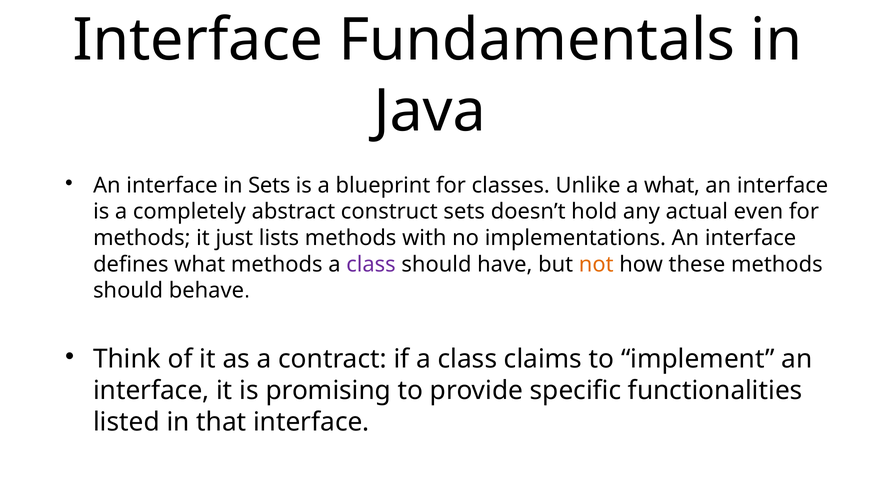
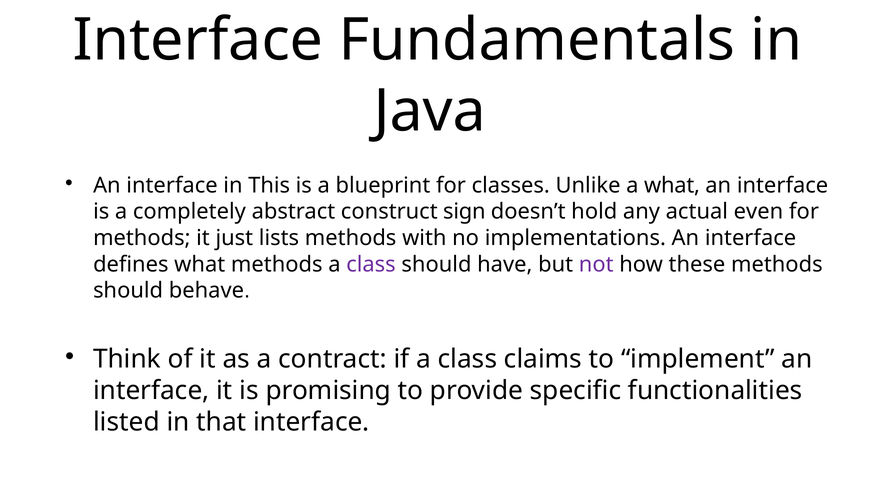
in Sets: Sets -> This
construct sets: sets -> sign
not colour: orange -> purple
